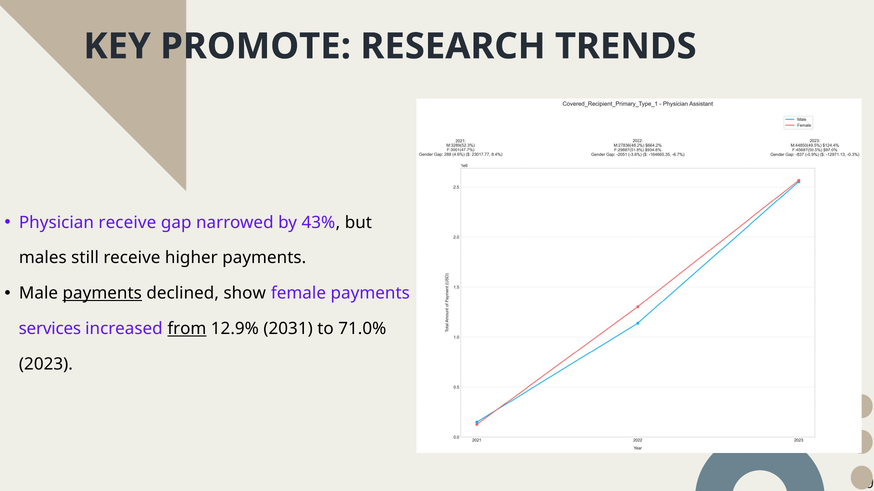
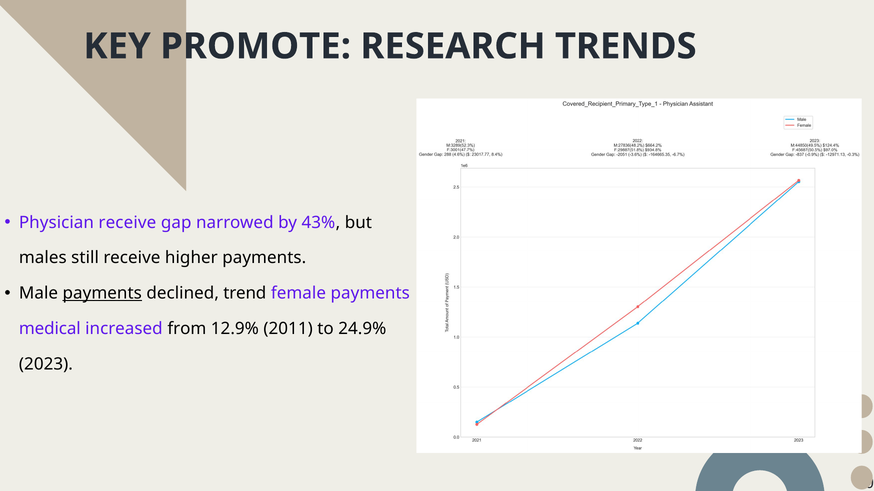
show: show -> trend
services: services -> medical
from underline: present -> none
2031: 2031 -> 2011
71.0%: 71.0% -> 24.9%
